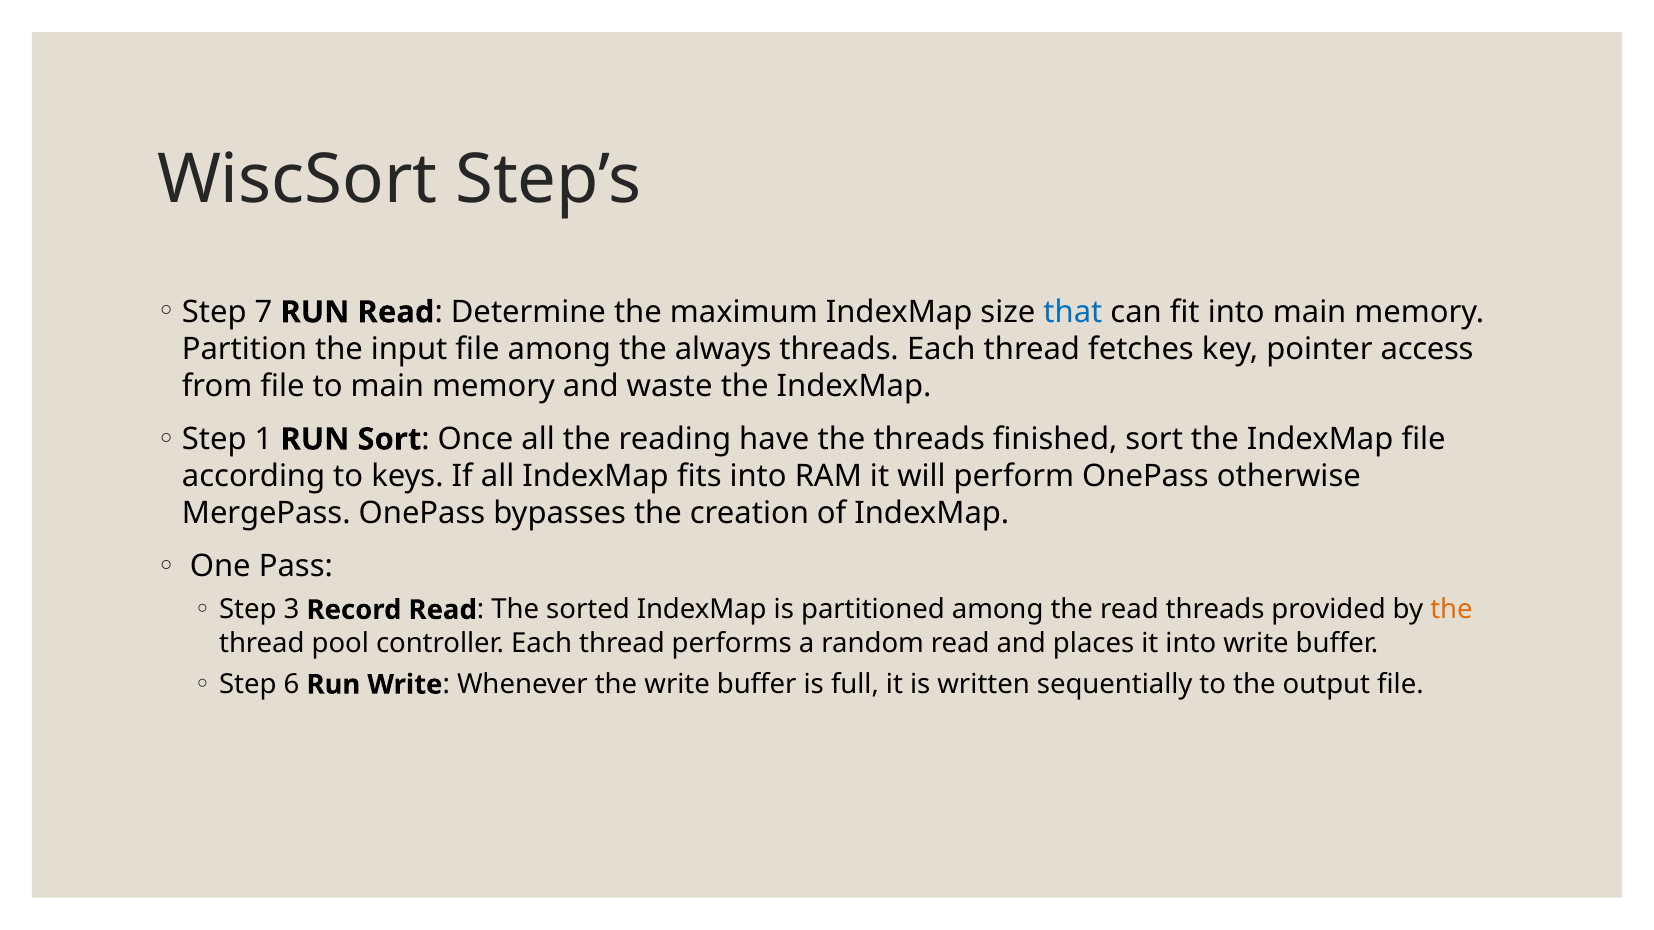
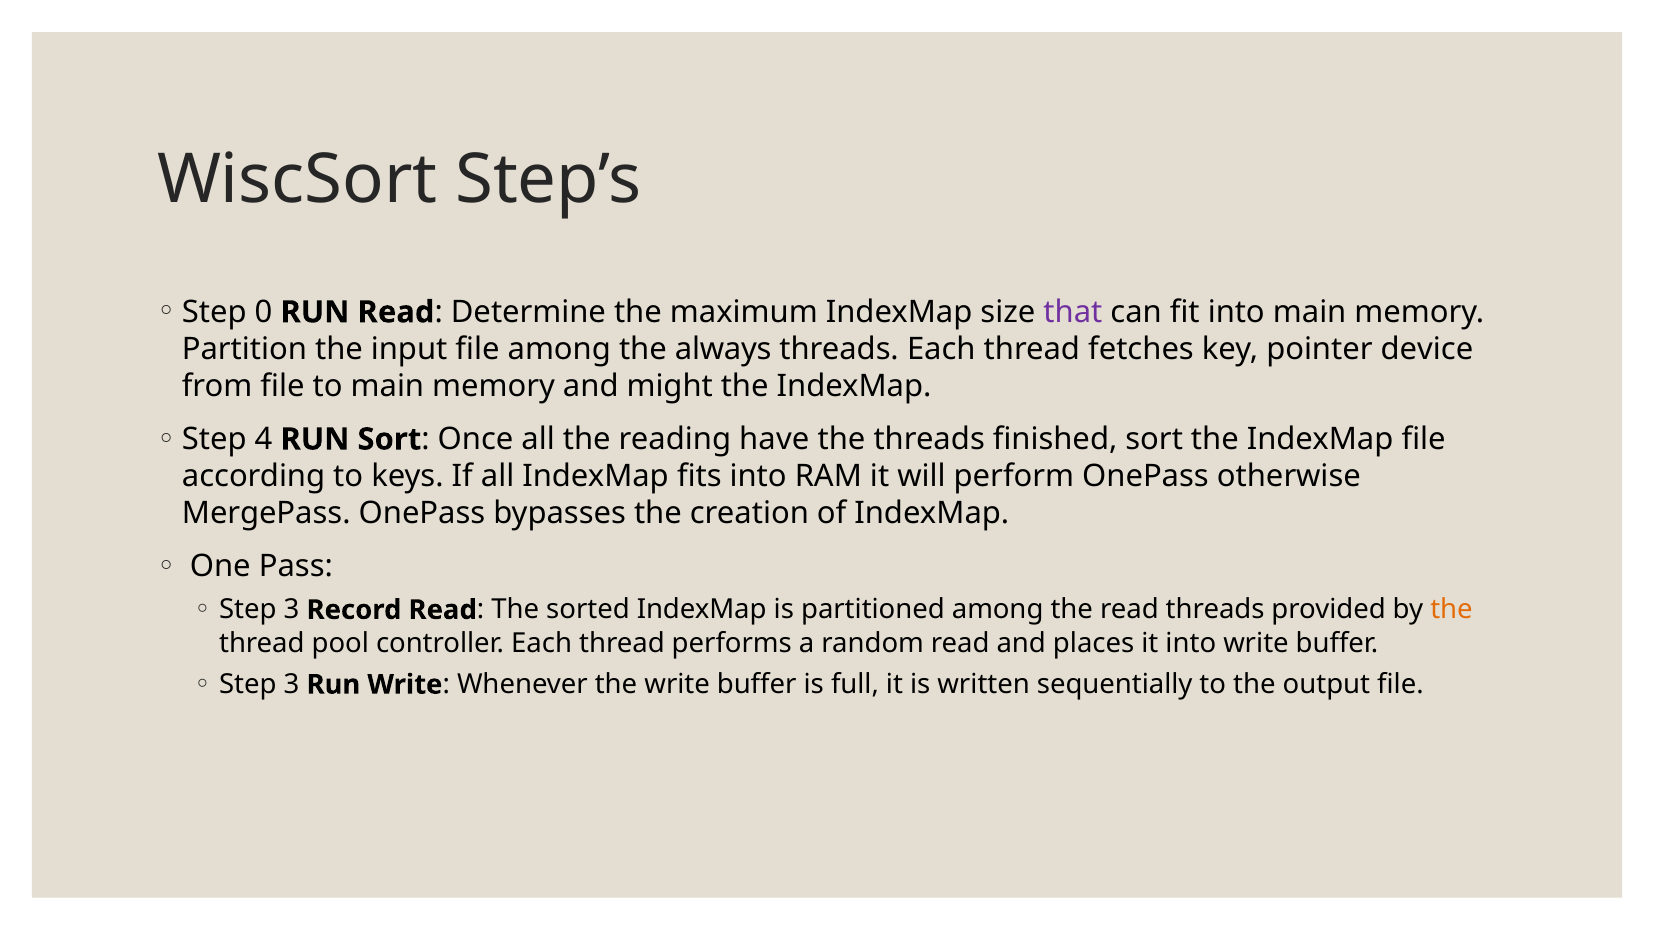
7: 7 -> 0
that colour: blue -> purple
access: access -> device
waste: waste -> might
1: 1 -> 4
6 at (291, 685): 6 -> 3
